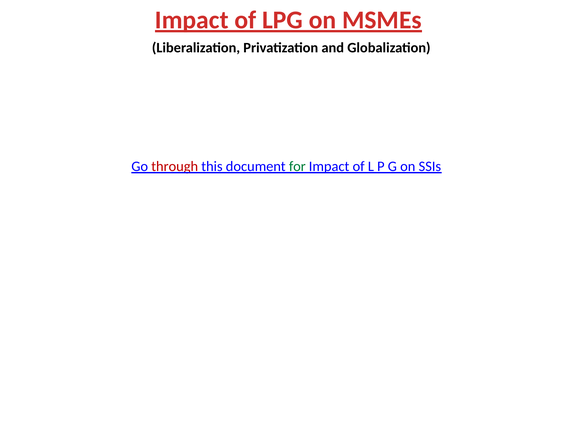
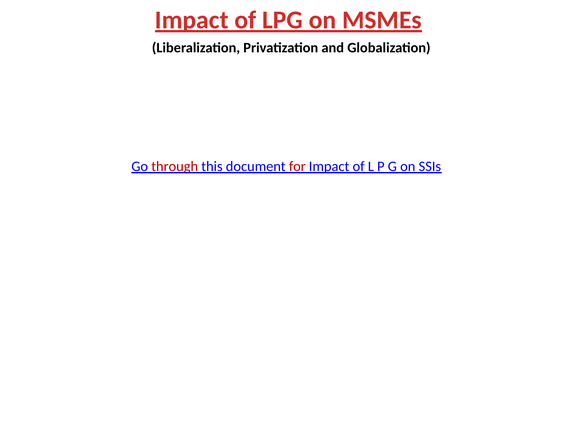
for colour: green -> red
